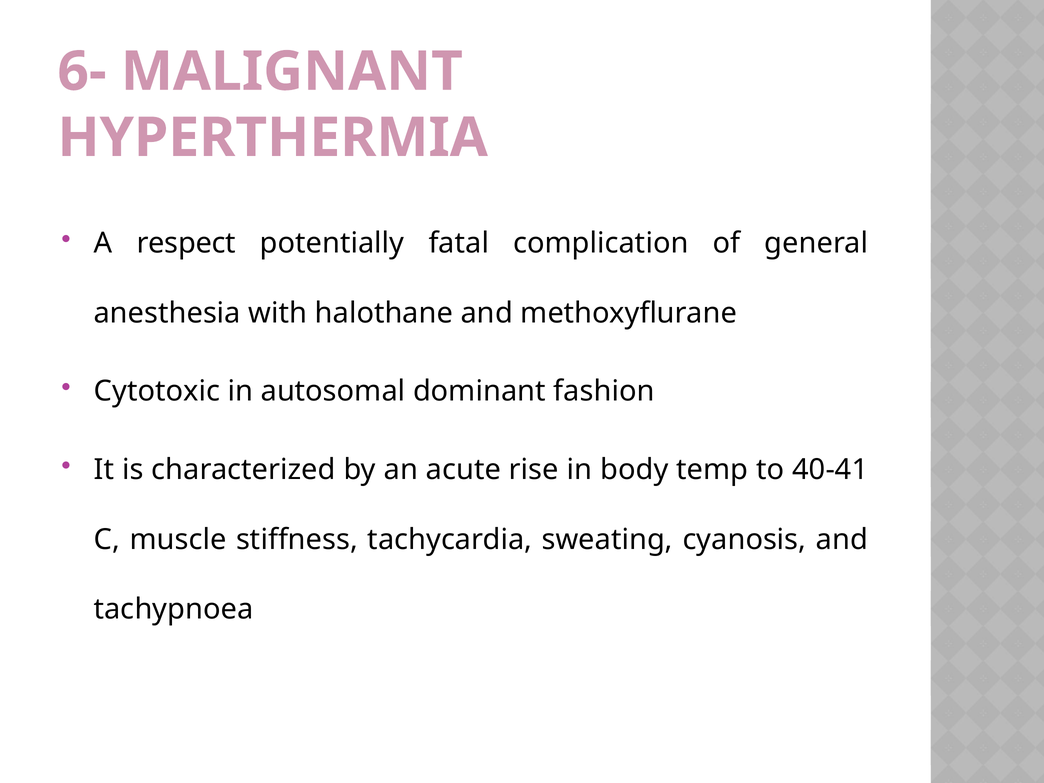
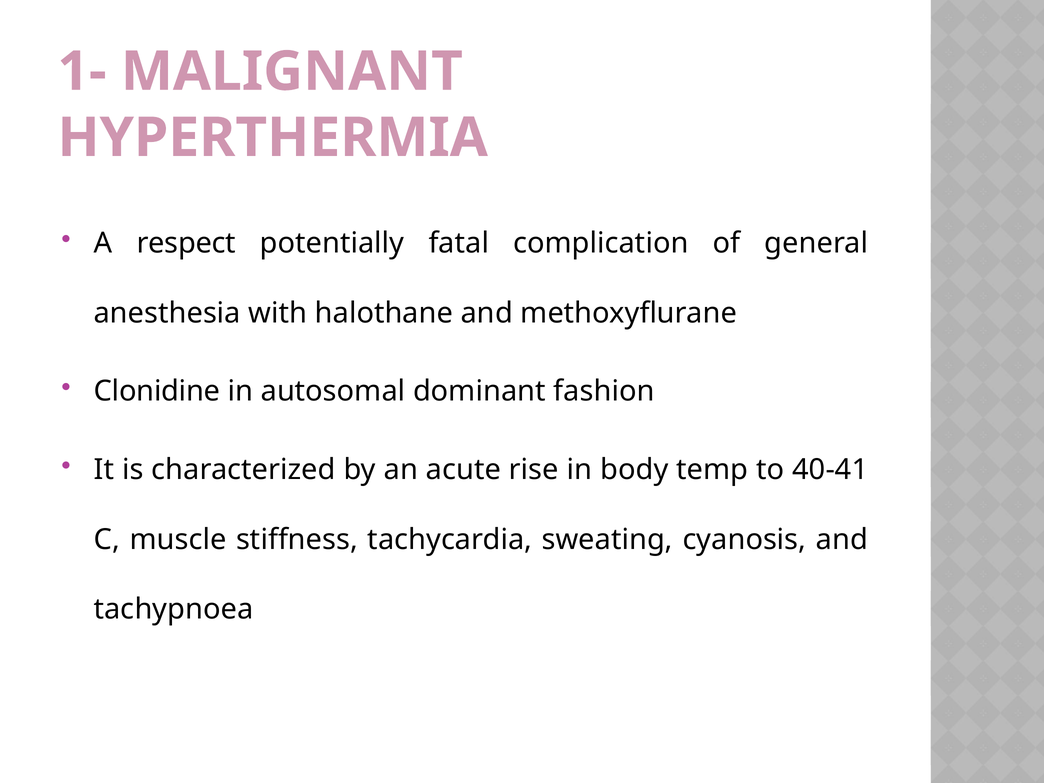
6-: 6- -> 1-
Cytotoxic: Cytotoxic -> Clonidine
